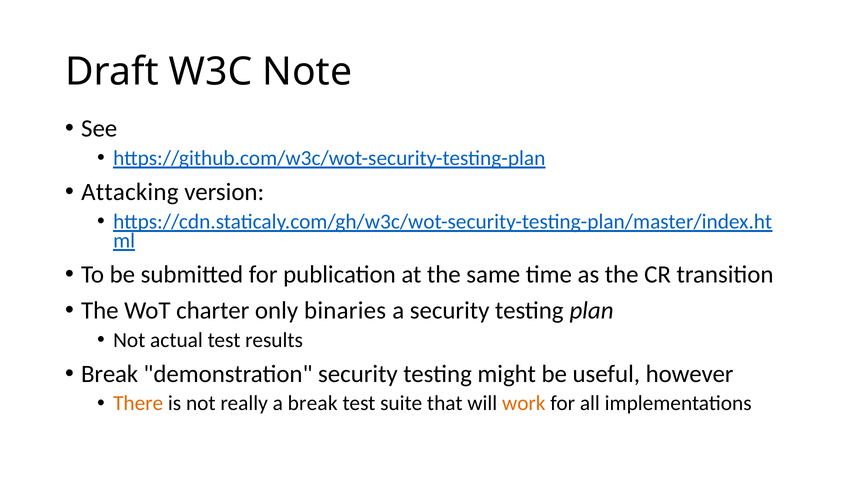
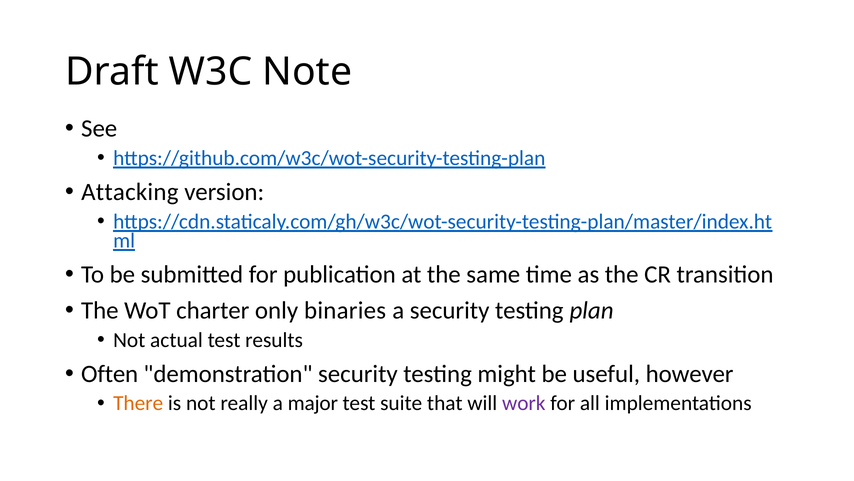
Break at (110, 373): Break -> Often
a break: break -> major
work colour: orange -> purple
